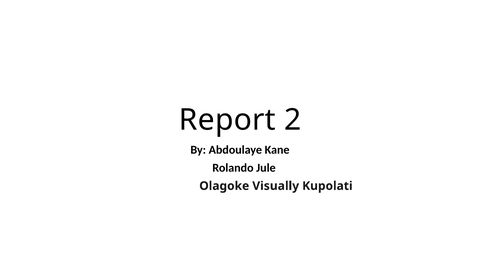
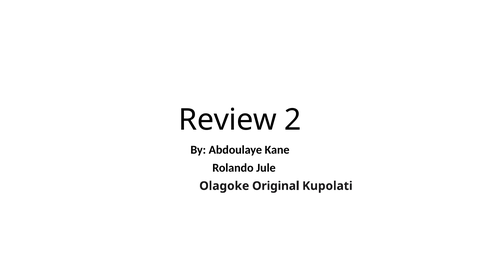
Report: Report -> Review
Visually: Visually -> Original
